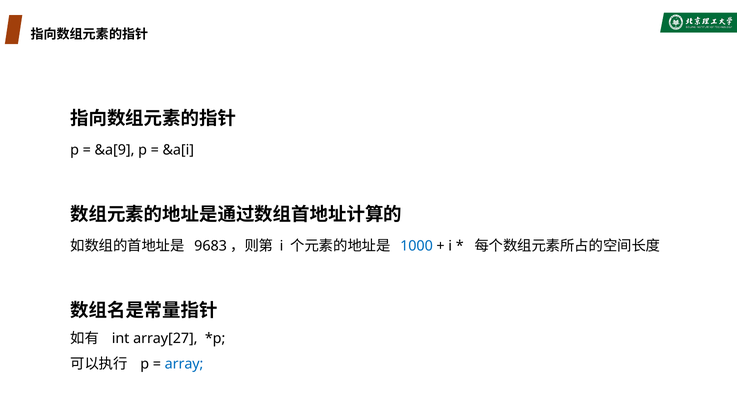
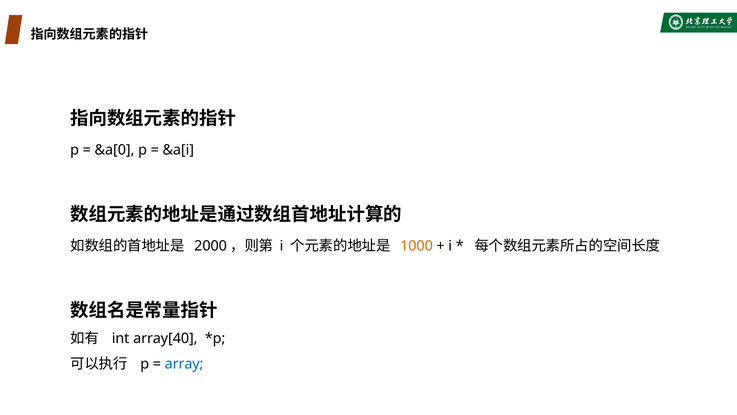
&a[9: &a[9 -> &a[0
9683: 9683 -> 2000
1000 colour: blue -> orange
array[27: array[27 -> array[40
